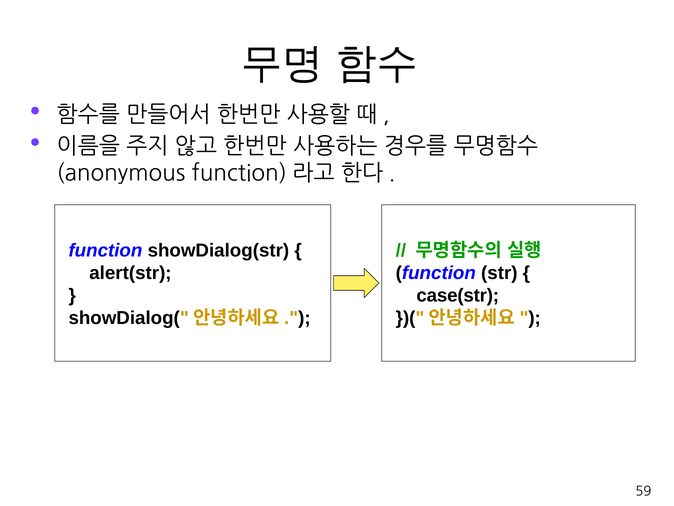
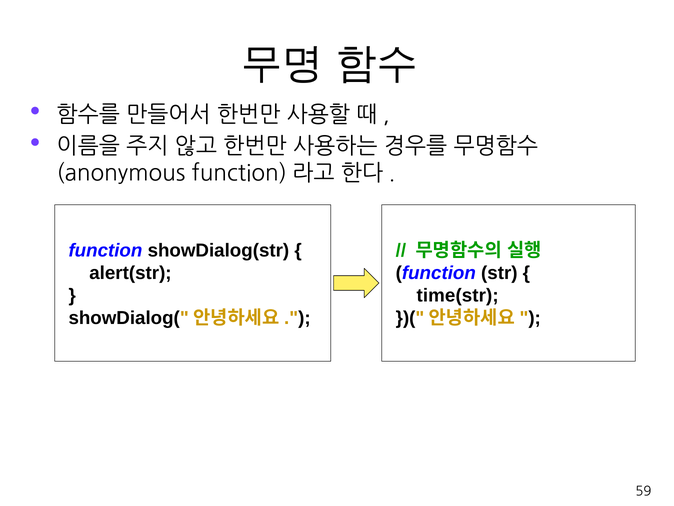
case(str: case(str -> time(str
